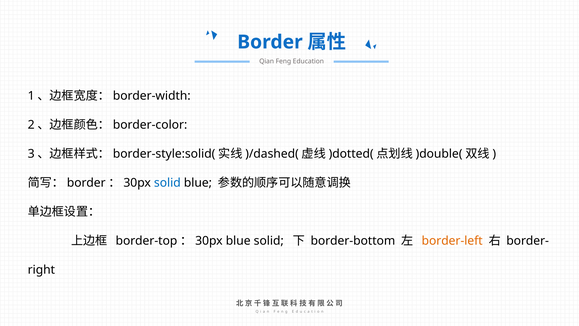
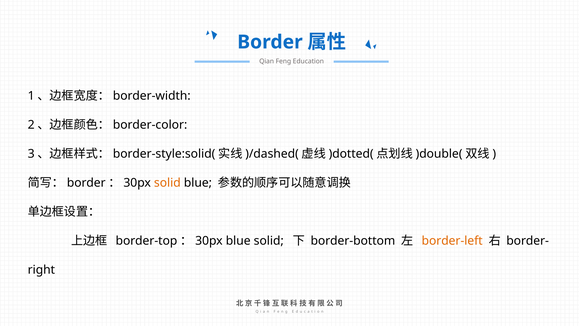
solid at (167, 183) colour: blue -> orange
